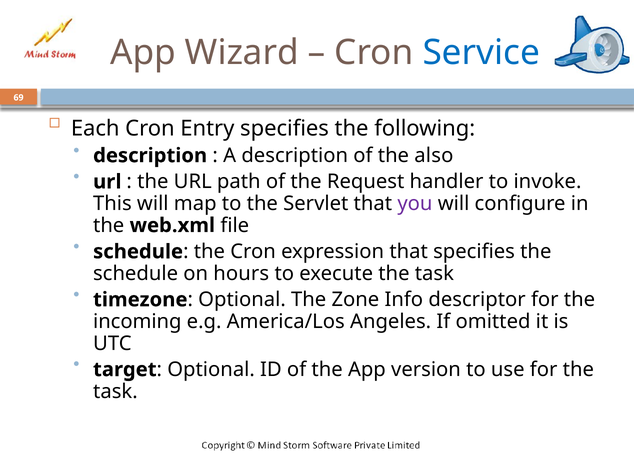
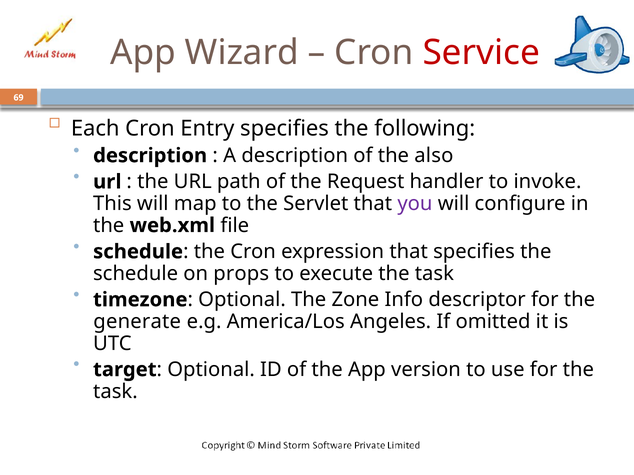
Service colour: blue -> red
hours: hours -> props
incoming: incoming -> generate
